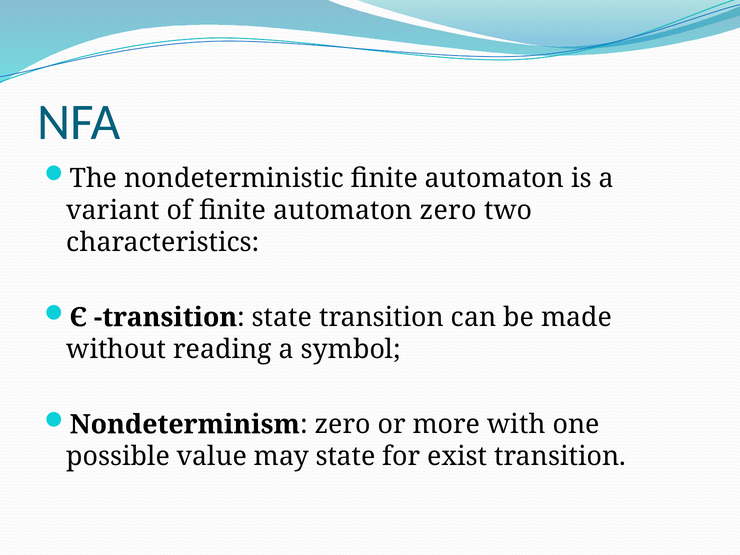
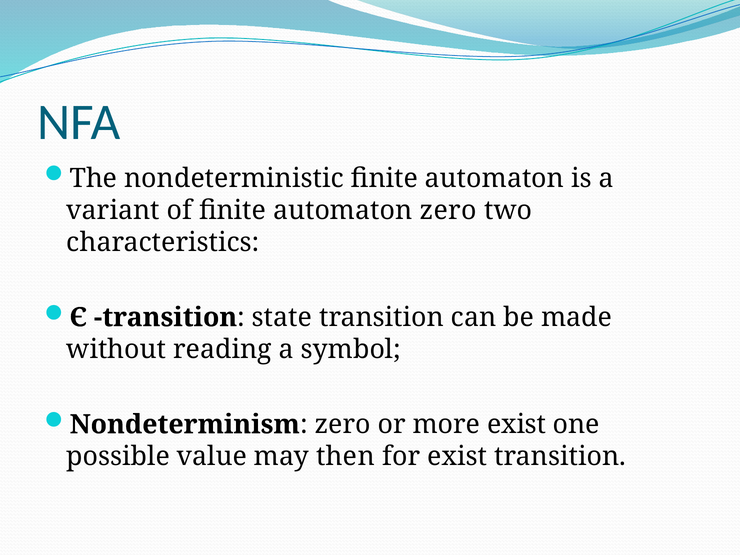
more with: with -> exist
may state: state -> then
